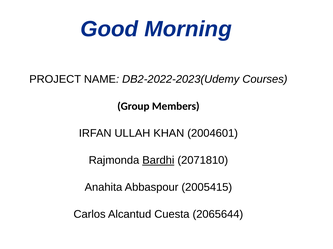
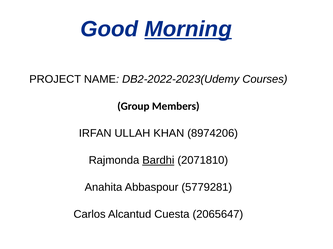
Morning underline: none -> present
2004601: 2004601 -> 8974206
2005415: 2005415 -> 5779281
2065644: 2065644 -> 2065647
